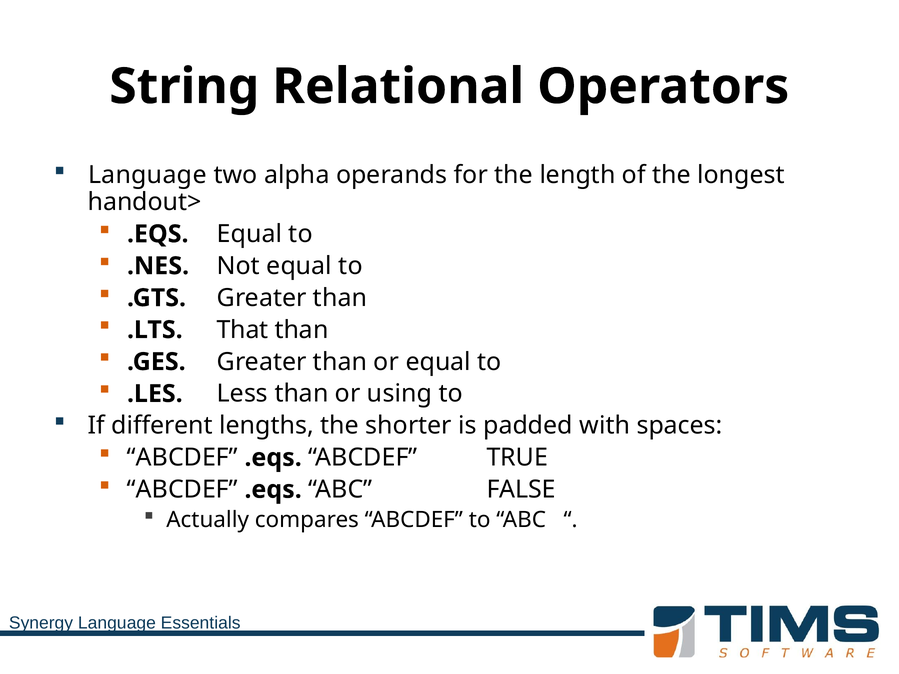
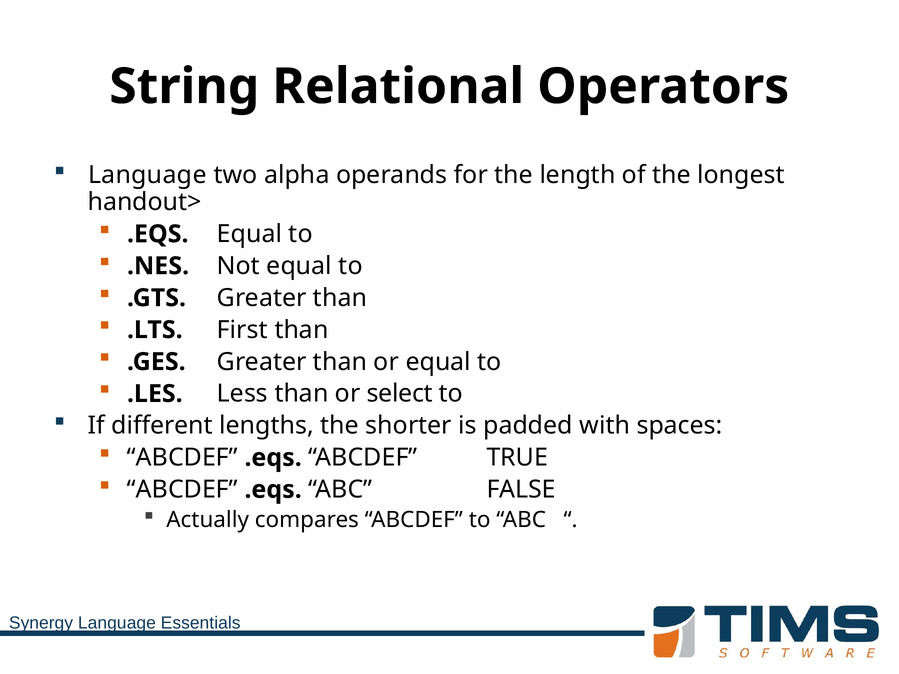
That: That -> First
using: using -> select
